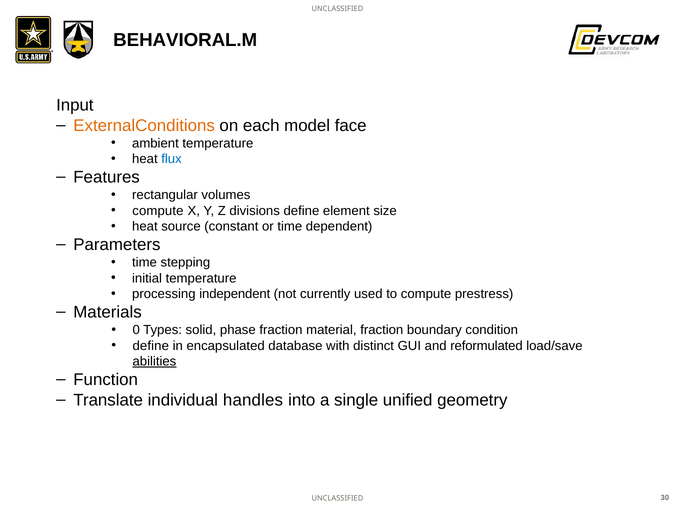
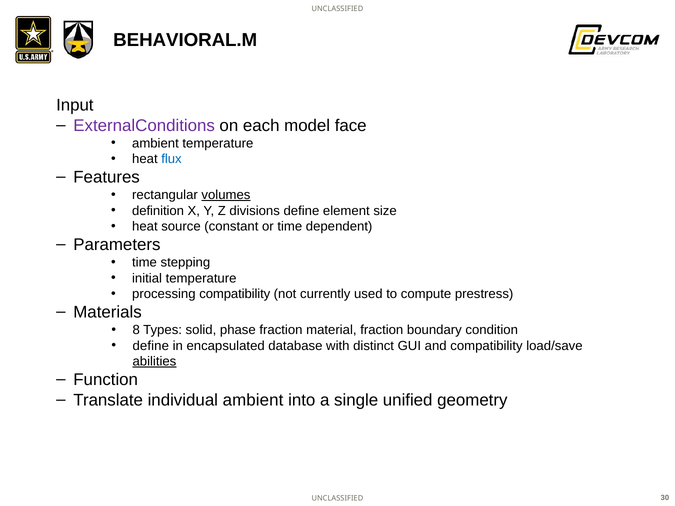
ExternalConditions colour: orange -> purple
volumes underline: none -> present
compute at (158, 211): compute -> definition
processing independent: independent -> compatibility
0: 0 -> 8
and reformulated: reformulated -> compatibility
individual handles: handles -> ambient
